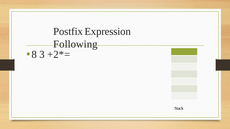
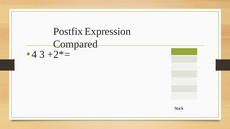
Following: Following -> Compared
8: 8 -> 4
